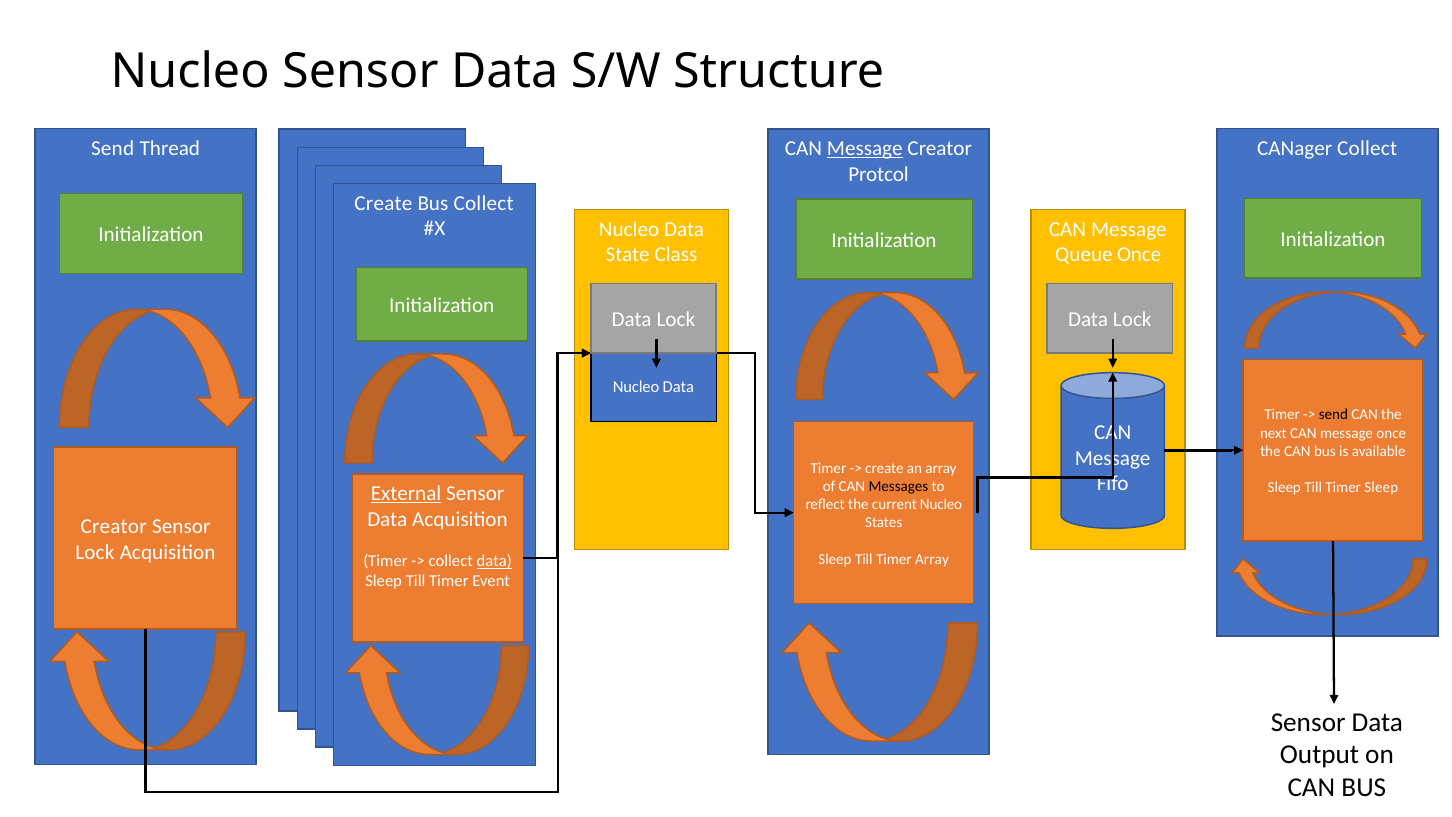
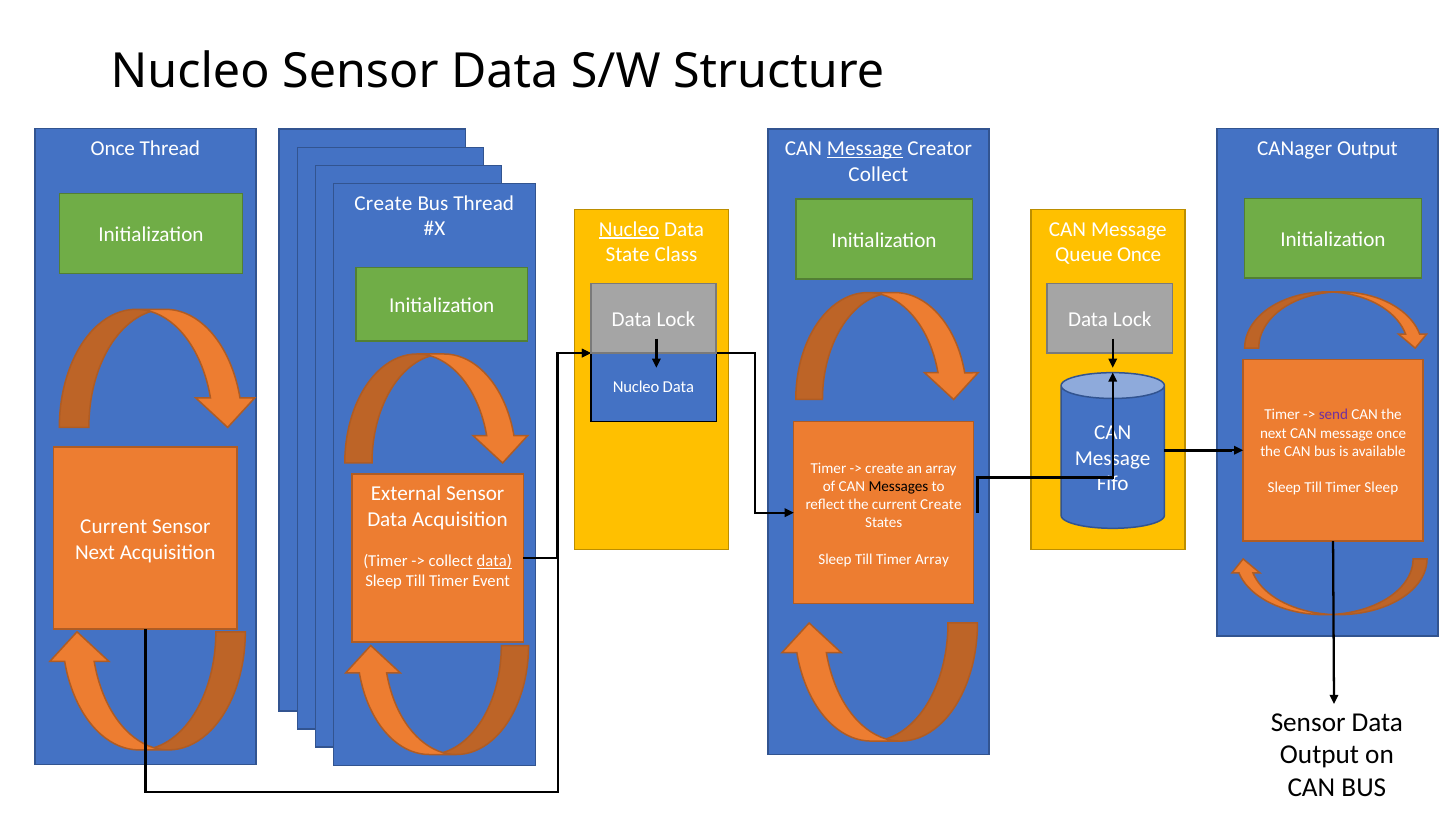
Send at (113, 148): Send -> Once
CANager Collect: Collect -> Output
Protcol at (878, 174): Protcol -> Collect
Bus Collect: Collect -> Thread
Nucleo at (629, 229) underline: none -> present
send at (1333, 415) colour: black -> purple
External underline: present -> none
current Nucleo: Nucleo -> Create
Creator at (114, 527): Creator -> Current
Lock at (95, 552): Lock -> Next
